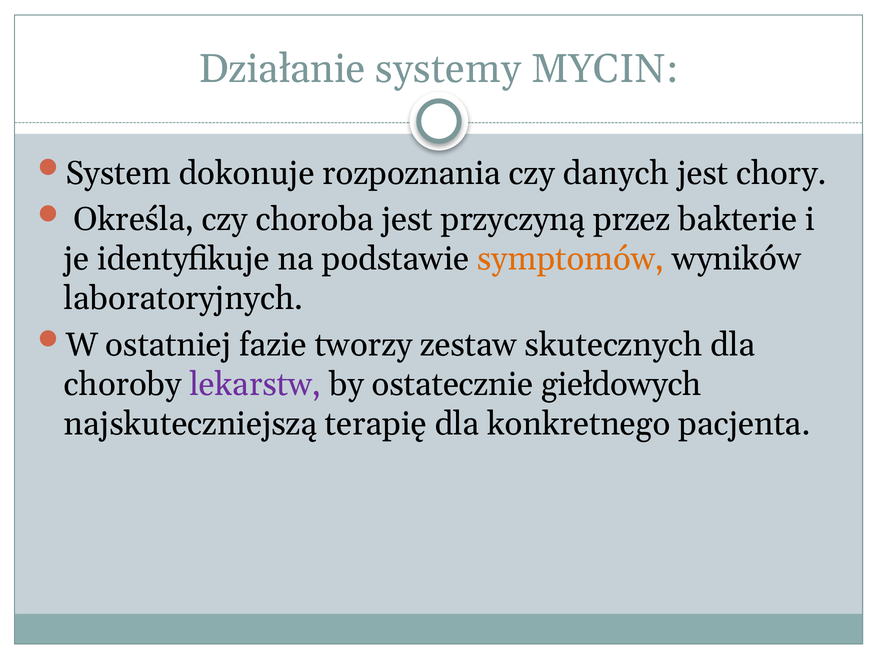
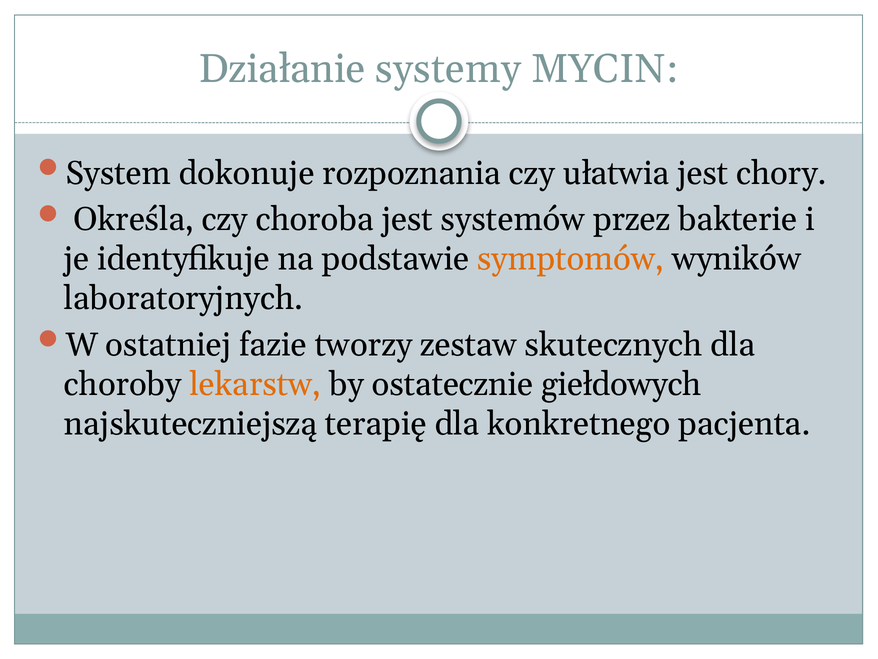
danych: danych -> ułatwia
przyczyną: przyczyną -> systemów
lekarstw colour: purple -> orange
